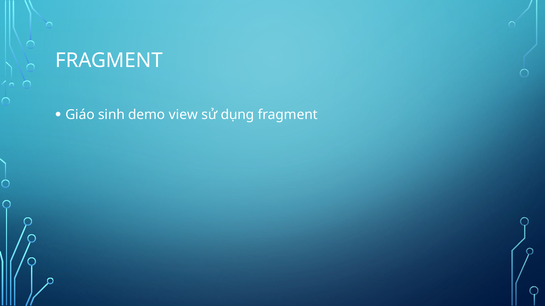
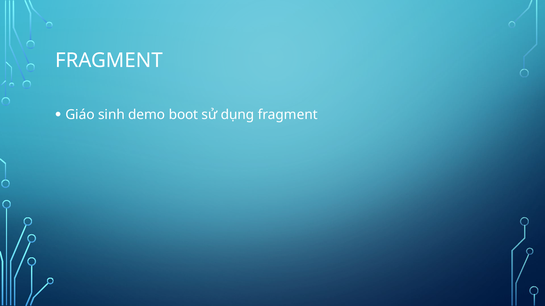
view: view -> boot
